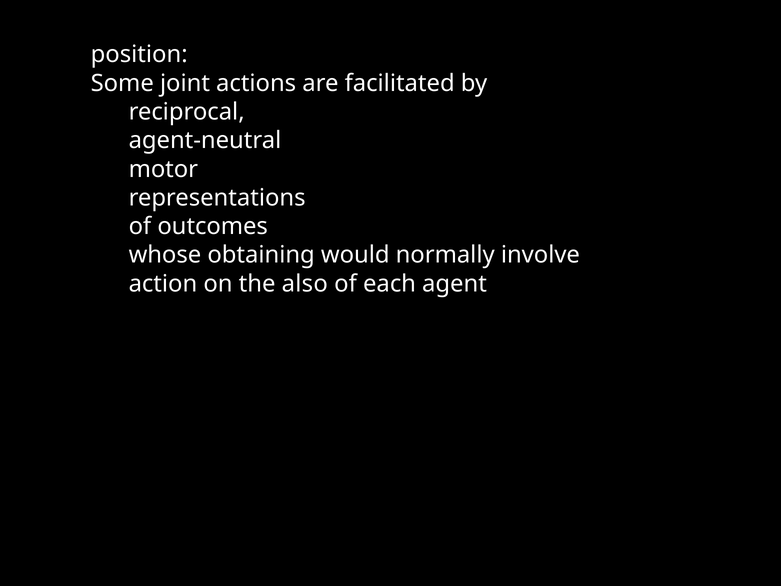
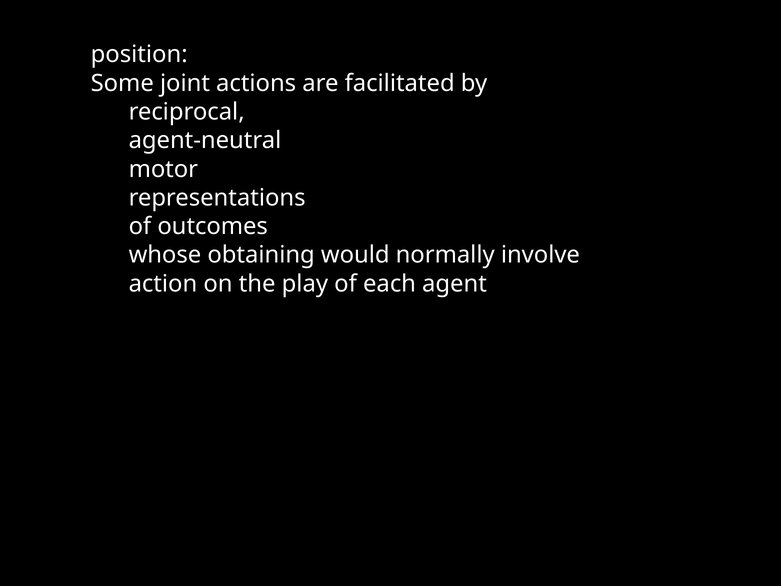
also: also -> play
